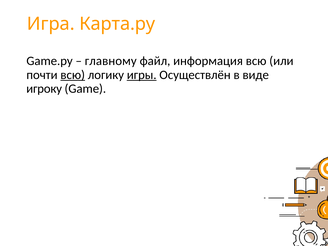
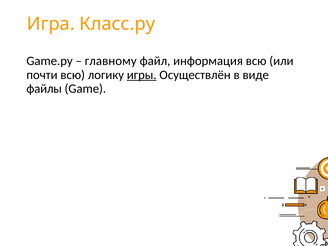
Карта.py: Карта.py -> Класс.py
всю at (73, 75) underline: present -> none
игроку: игроку -> файлы
